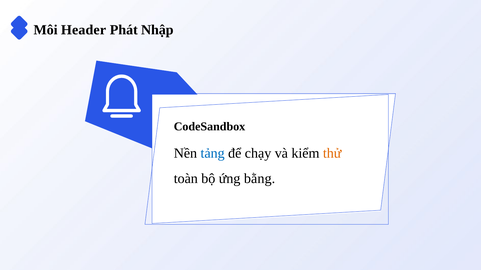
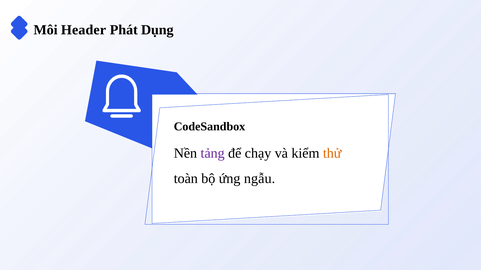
Nhập: Nhập -> Dụng
tảng colour: blue -> purple
bằng: bằng -> ngẫu
